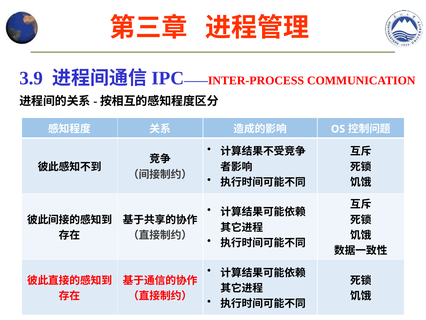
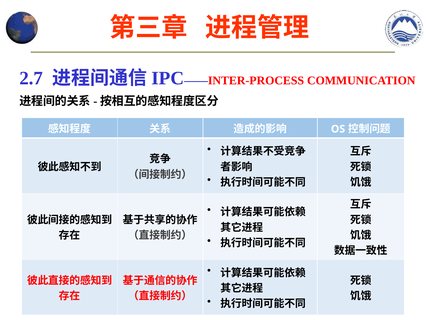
3.9: 3.9 -> 2.7
